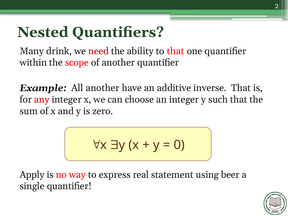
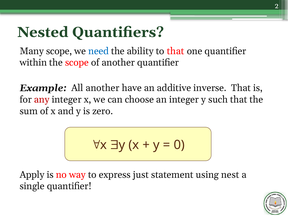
Many drink: drink -> scope
need colour: red -> blue
real: real -> just
beer: beer -> nest
